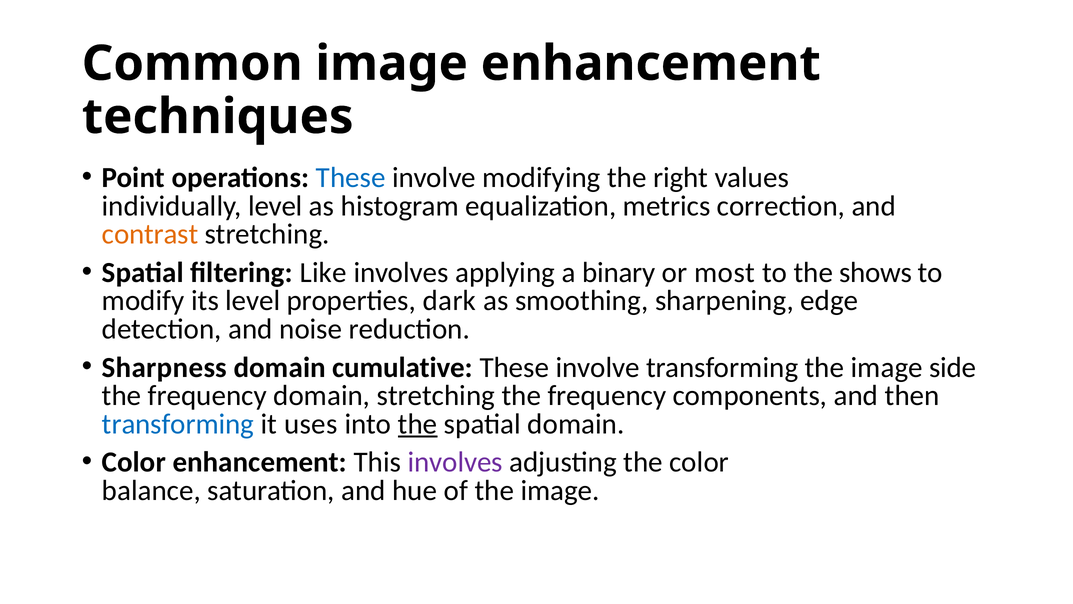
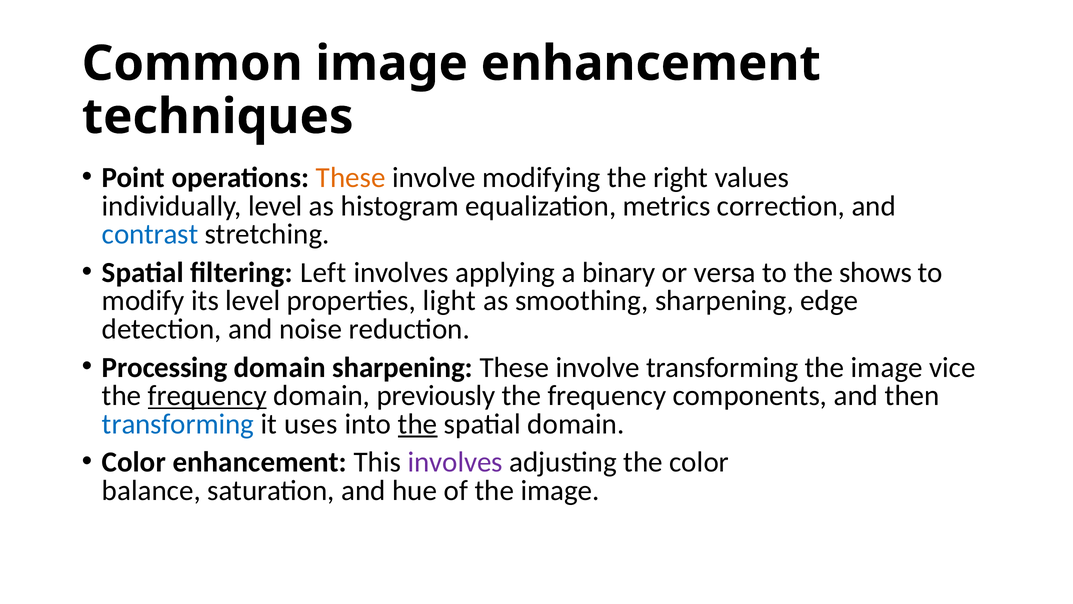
These at (351, 178) colour: blue -> orange
contrast colour: orange -> blue
Like: Like -> Left
most: most -> versa
dark: dark -> light
Sharpness: Sharpness -> Processing
domain cumulative: cumulative -> sharpening
side: side -> vice
frequency at (207, 395) underline: none -> present
domain stretching: stretching -> previously
